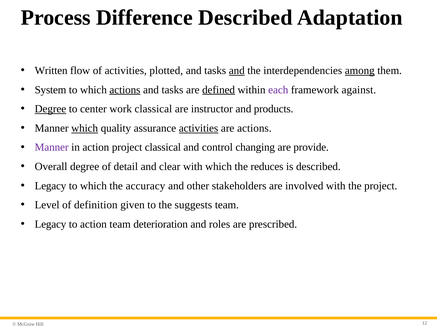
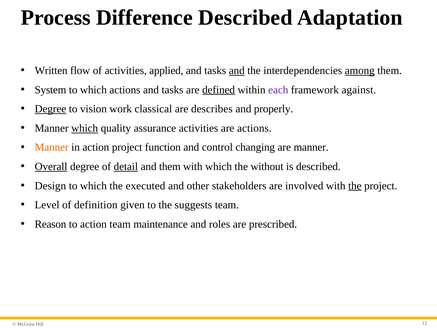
plotted: plotted -> applied
actions at (125, 90) underline: present -> none
center: center -> vision
instructor: instructor -> describes
products: products -> properly
activities at (199, 128) underline: present -> none
Manner at (52, 147) colour: purple -> orange
project classical: classical -> function
are provide: provide -> manner
Overall underline: none -> present
detail underline: none -> present
and clear: clear -> them
reduces: reduces -> without
Legacy at (50, 186): Legacy -> Design
accuracy: accuracy -> executed
the at (355, 186) underline: none -> present
Legacy at (50, 224): Legacy -> Reason
deterioration: deterioration -> maintenance
